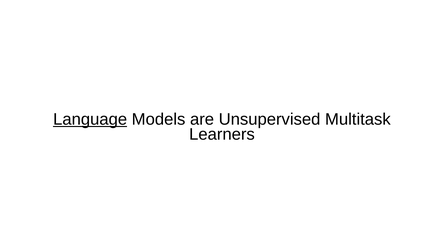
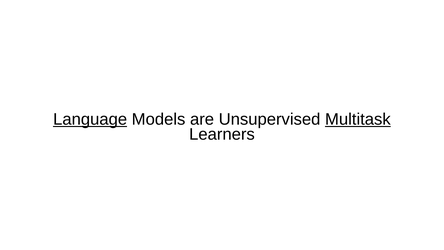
Multitask underline: none -> present
